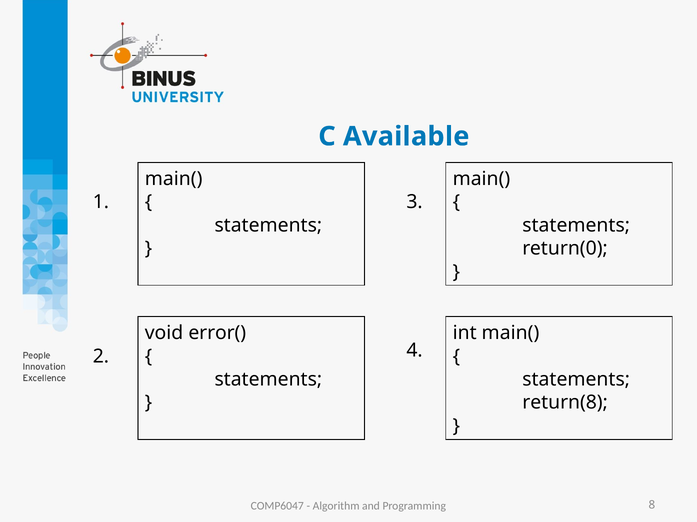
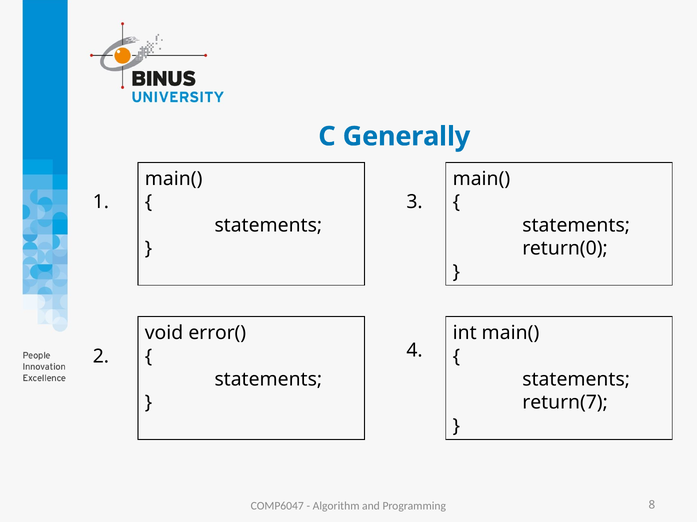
Available: Available -> Generally
return(8: return(8 -> return(7
